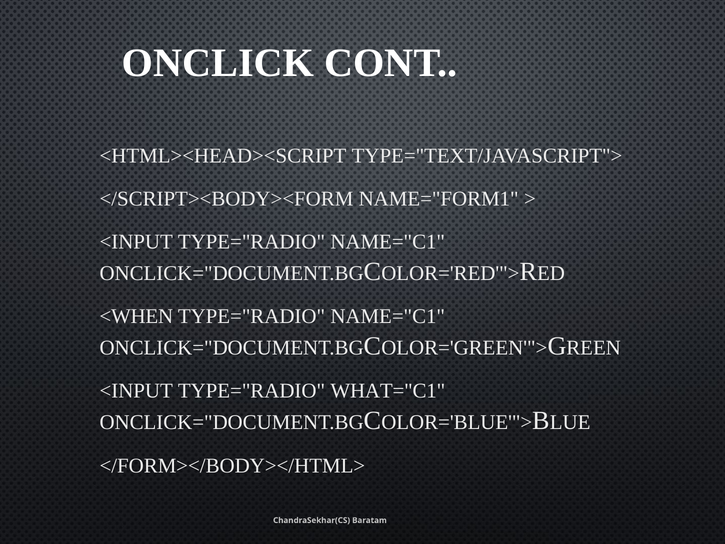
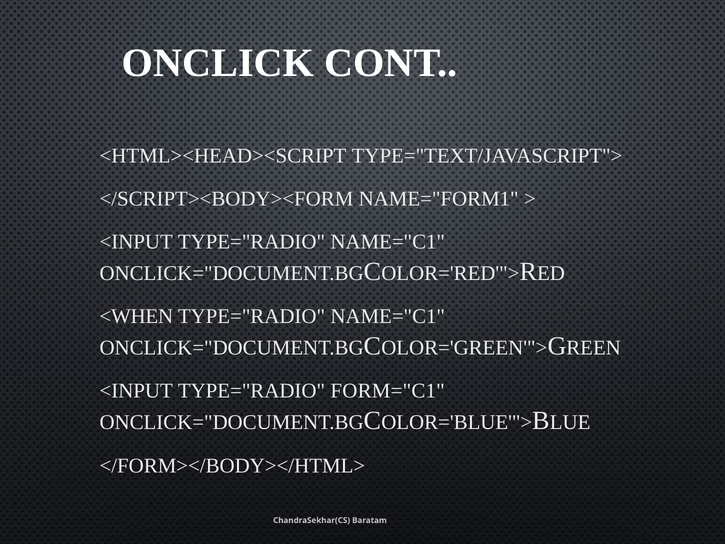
WHAT="C1: WHAT="C1 -> FORM="C1
